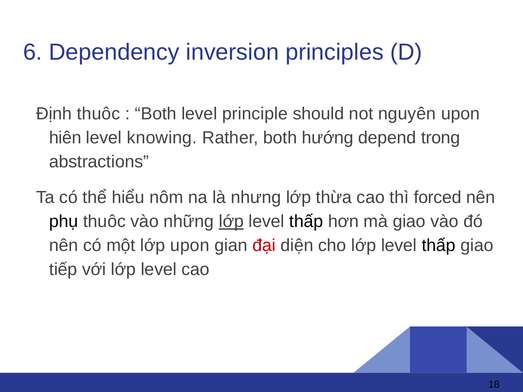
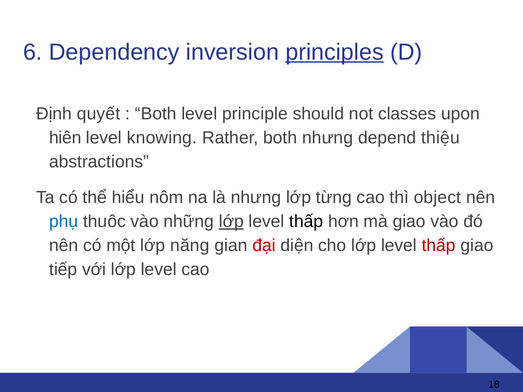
principles underline: none -> present
Định thuôc: thuôc -> quyết
nguyên: nguyên -> classes
both hướng: hướng -> nhưng
trong: trong -> thiệu
thừa: thừa -> từng
forced: forced -> object
phụ colour: black -> blue
lớp upon: upon -> năng
thấp at (439, 246) colour: black -> red
